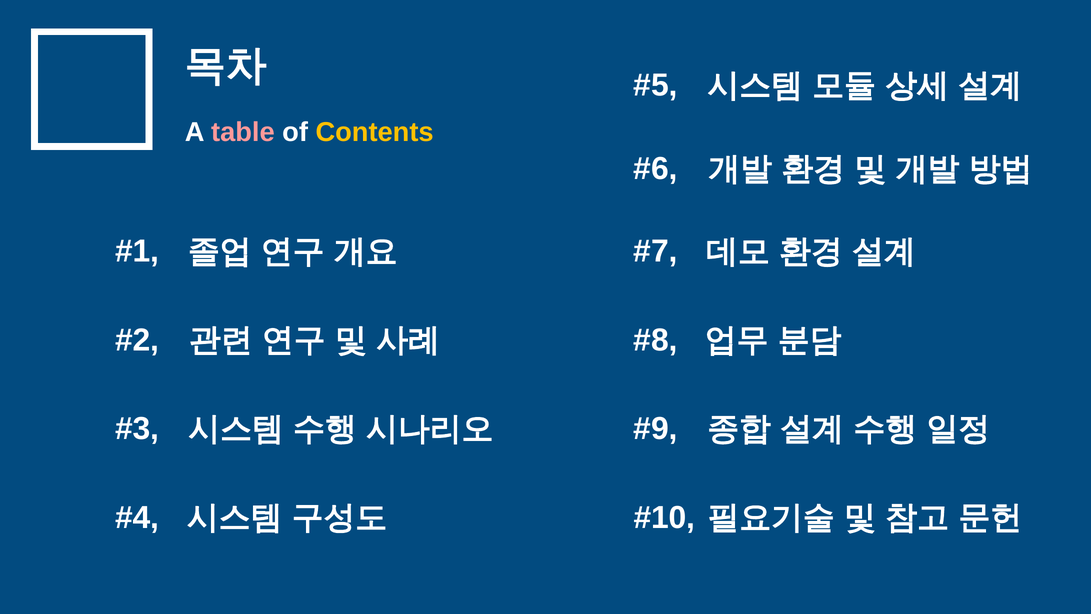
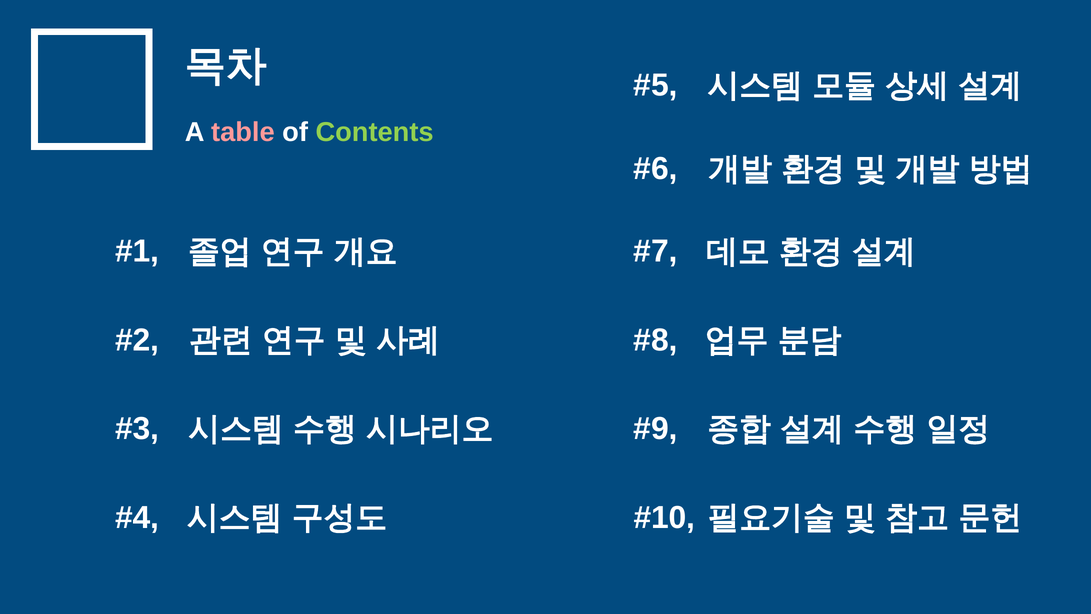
Contents colour: yellow -> light green
